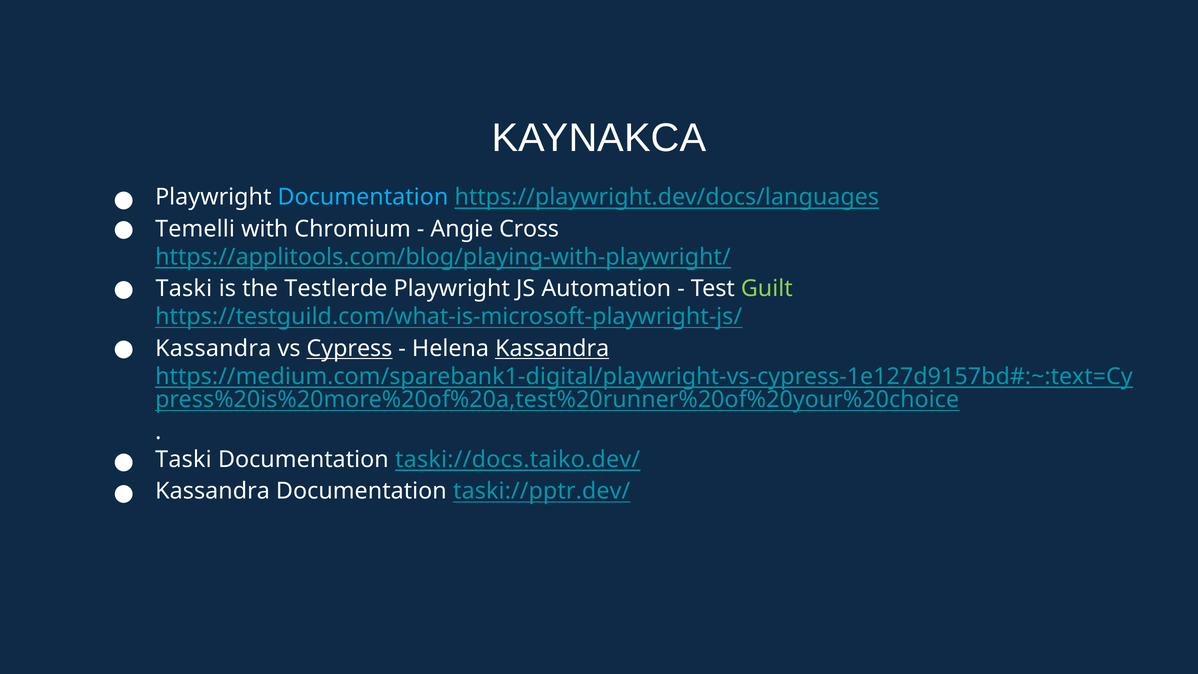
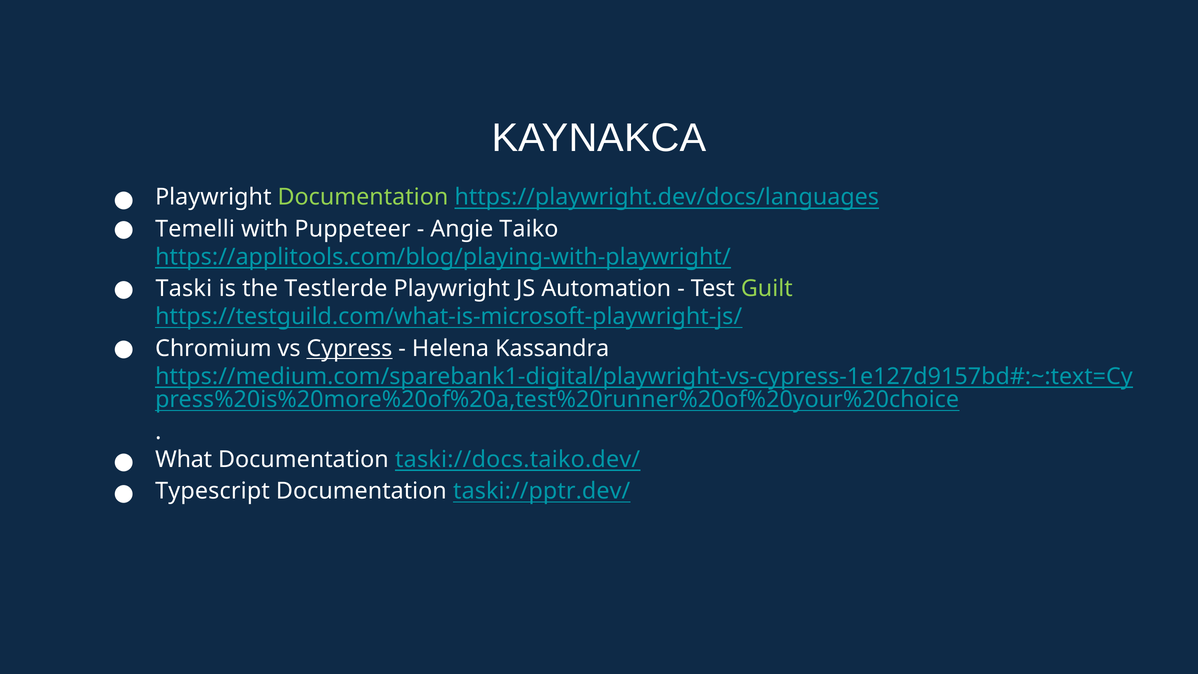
Documentation at (363, 197) colour: light blue -> light green
Chromium: Chromium -> Puppeteer
Cross: Cross -> Taiko
Kassandra at (213, 348): Kassandra -> Chromium
Kassandra at (552, 348) underline: present -> none
Taski at (183, 459): Taski -> What
Kassandra at (213, 491): Kassandra -> Typescript
